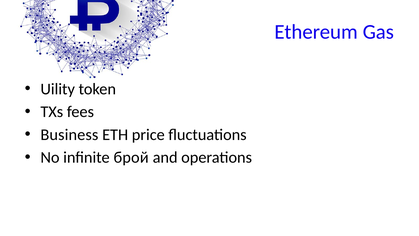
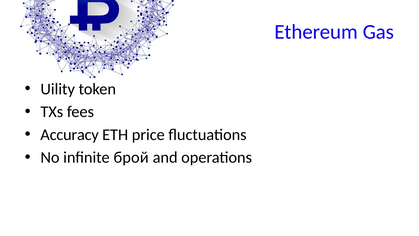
Business: Business -> Accuracy
